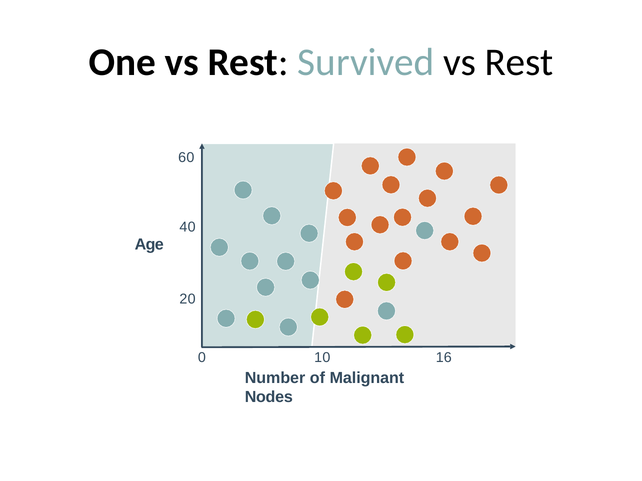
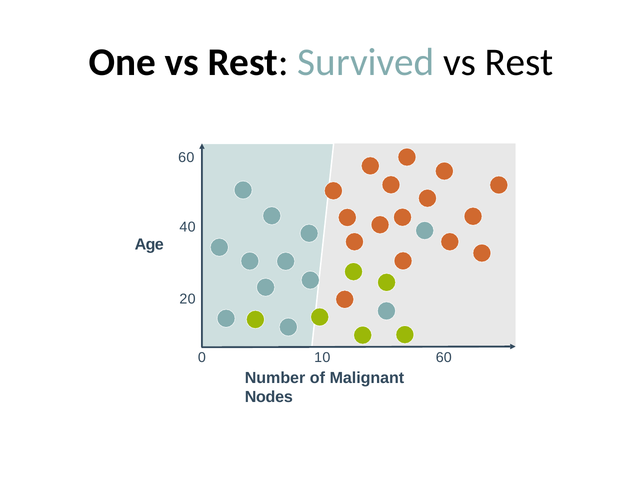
10 16: 16 -> 60
